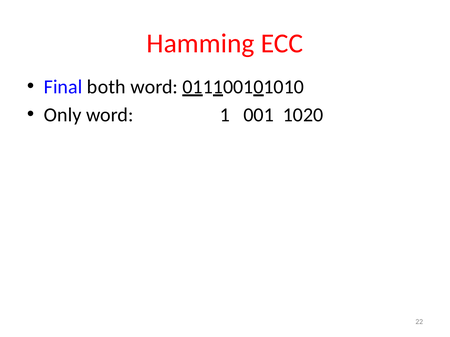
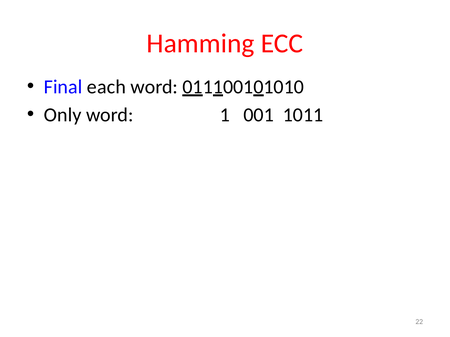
both: both -> each
1020: 1020 -> 1011
